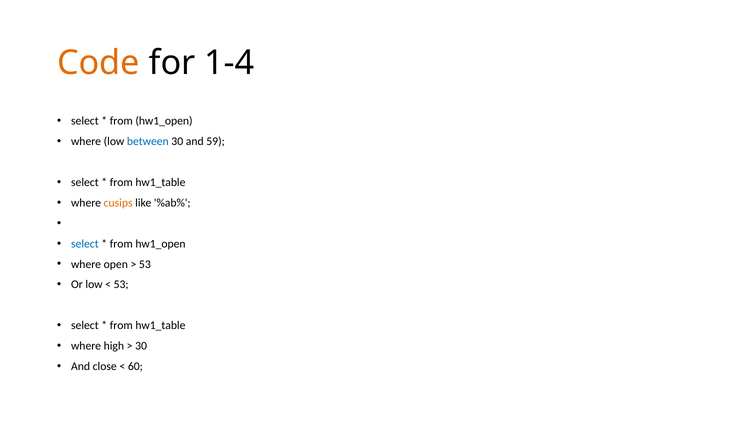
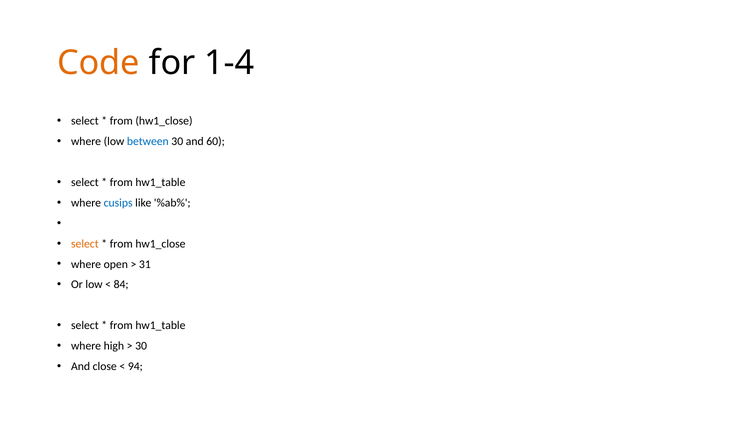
hw1_open at (164, 121): hw1_open -> hw1_close
59: 59 -> 60
cusips colour: orange -> blue
select at (85, 244) colour: blue -> orange
hw1_open at (160, 244): hw1_open -> hw1_close
53 at (145, 264): 53 -> 31
53 at (121, 284): 53 -> 84
60: 60 -> 94
